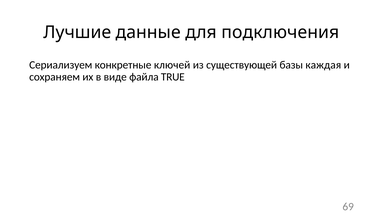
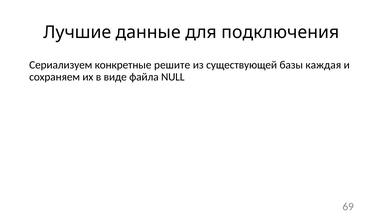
ключей: ключей -> решите
TRUE: TRUE -> NULL
